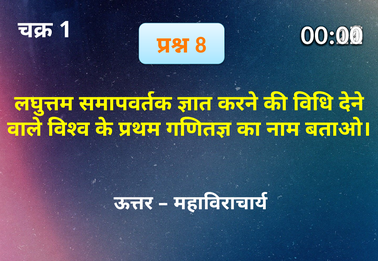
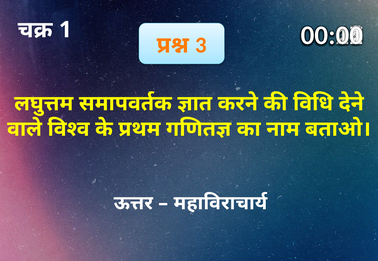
8: 8 -> 3
